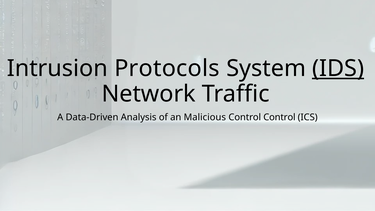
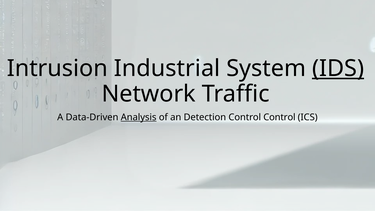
Protocols: Protocols -> Industrial
Analysis underline: none -> present
Malicious: Malicious -> Detection
